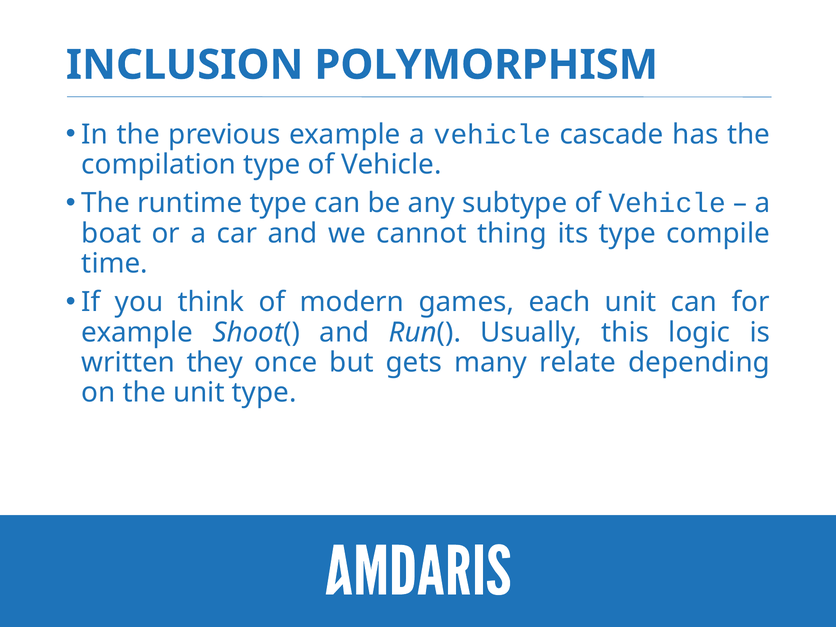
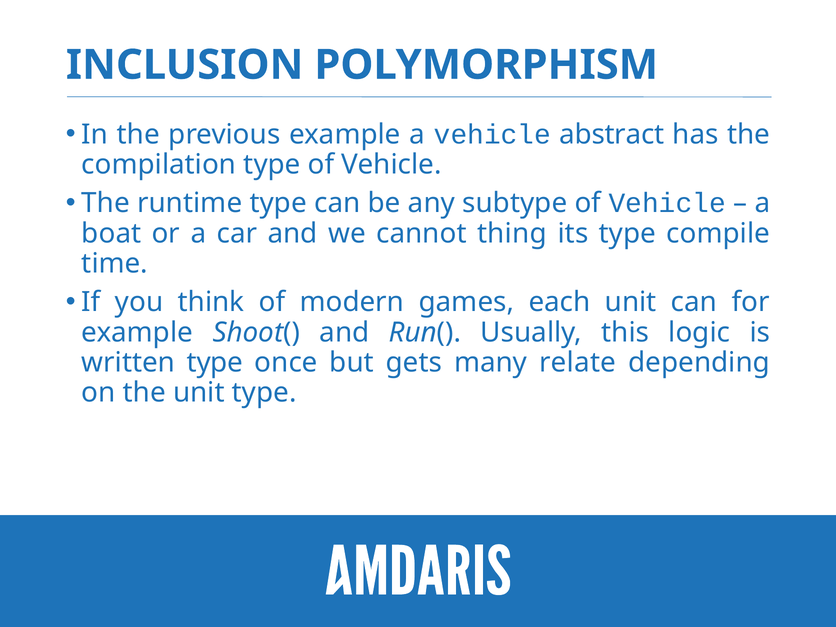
cascade: cascade -> abstract
written they: they -> type
